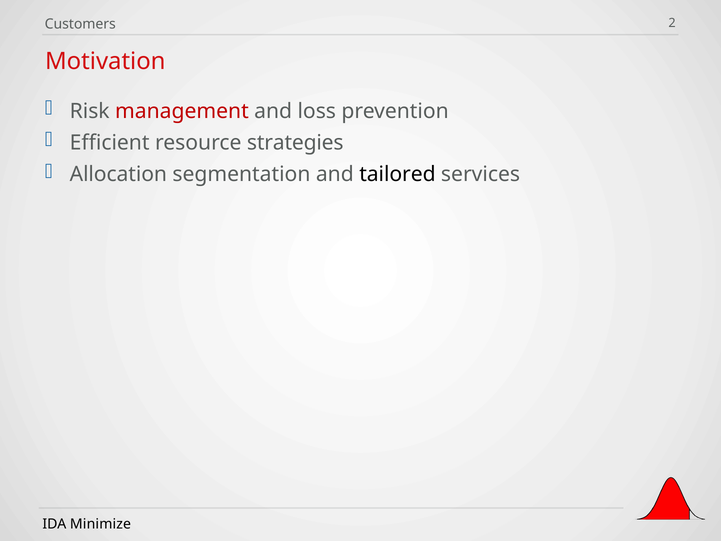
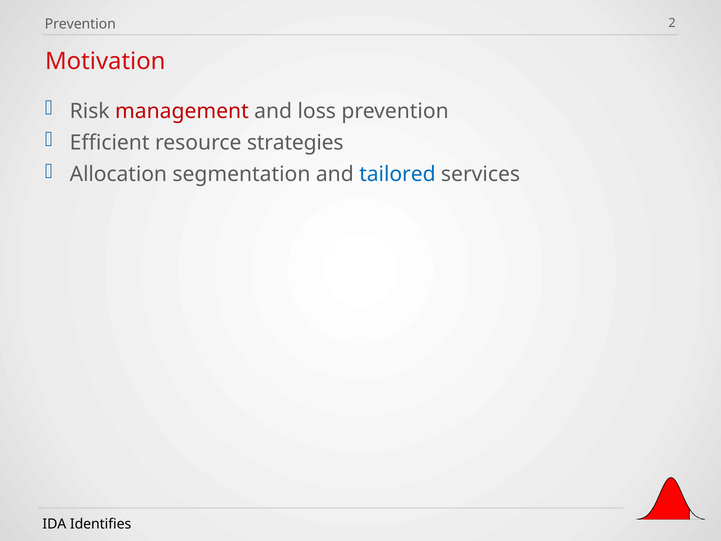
Customers at (80, 24): Customers -> Prevention
tailored colour: black -> blue
Minimize: Minimize -> Identifies
